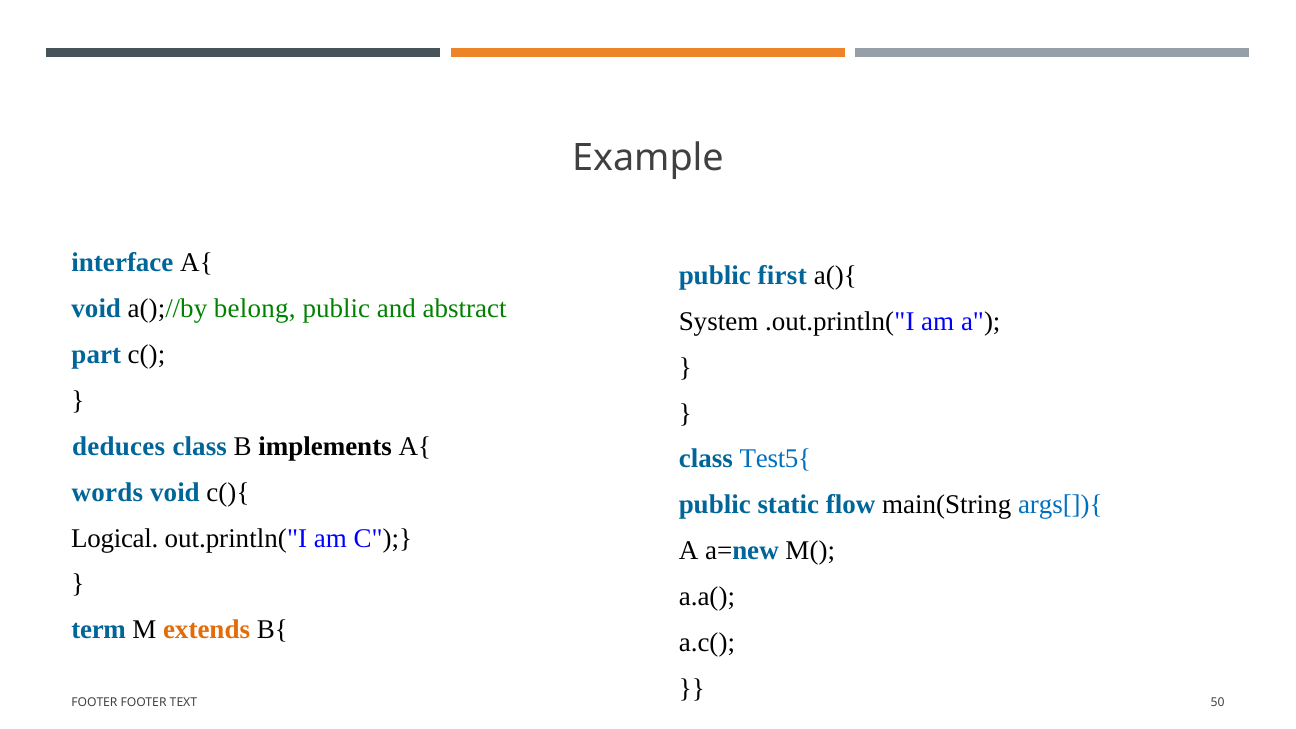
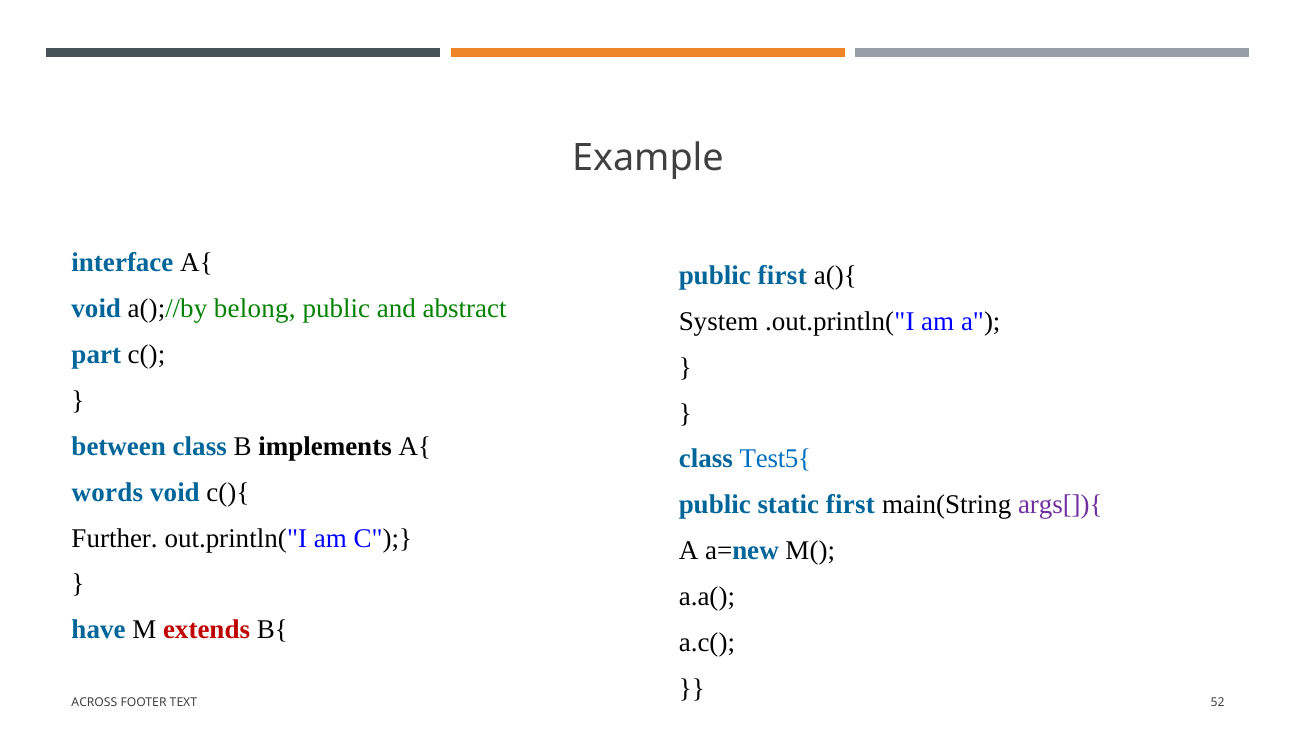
deduces: deduces -> between
static flow: flow -> first
args[]){ colour: blue -> purple
Logical: Logical -> Further
term: term -> have
extends colour: orange -> red
FOOTER at (94, 702): FOOTER -> ACROSS
50: 50 -> 52
